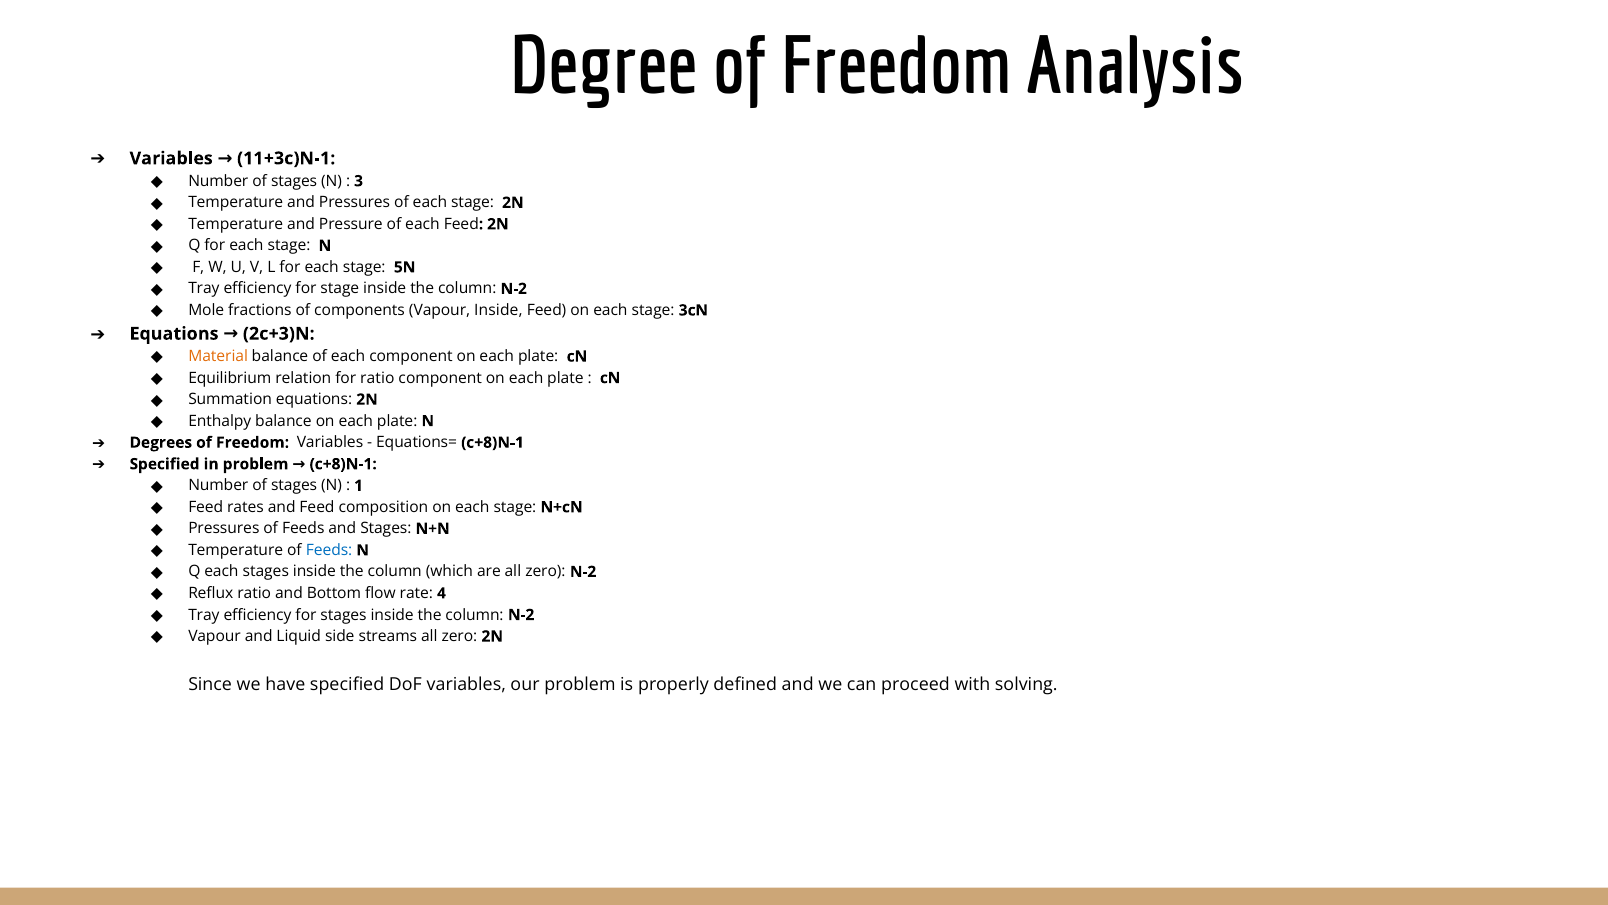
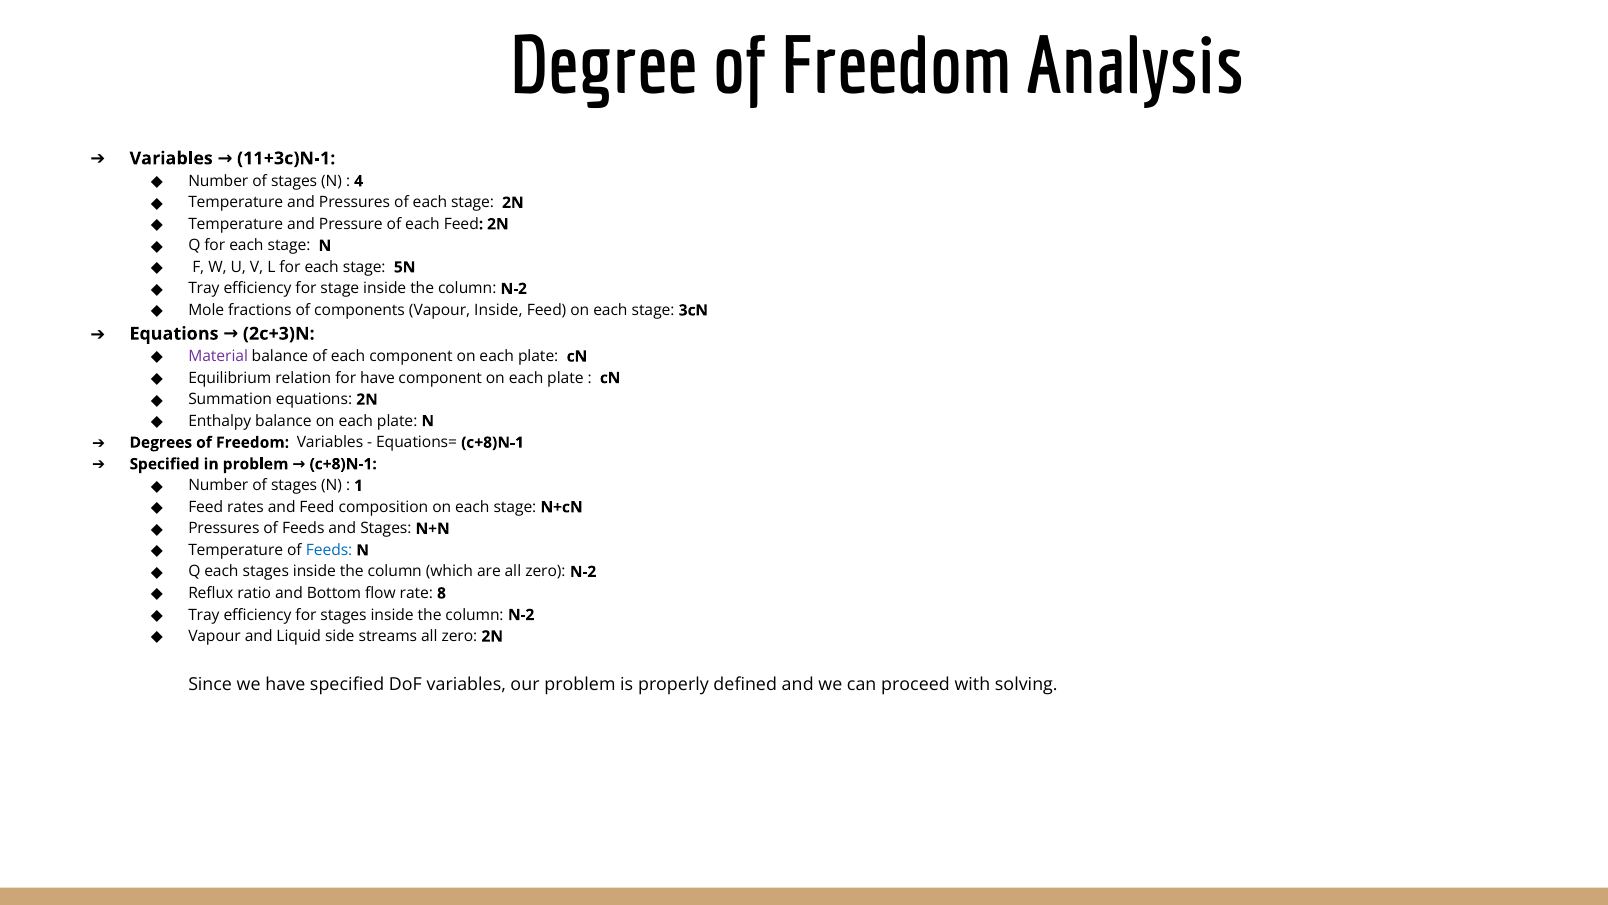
3: 3 -> 4
Material colour: orange -> purple
for ratio: ratio -> have
4: 4 -> 8
